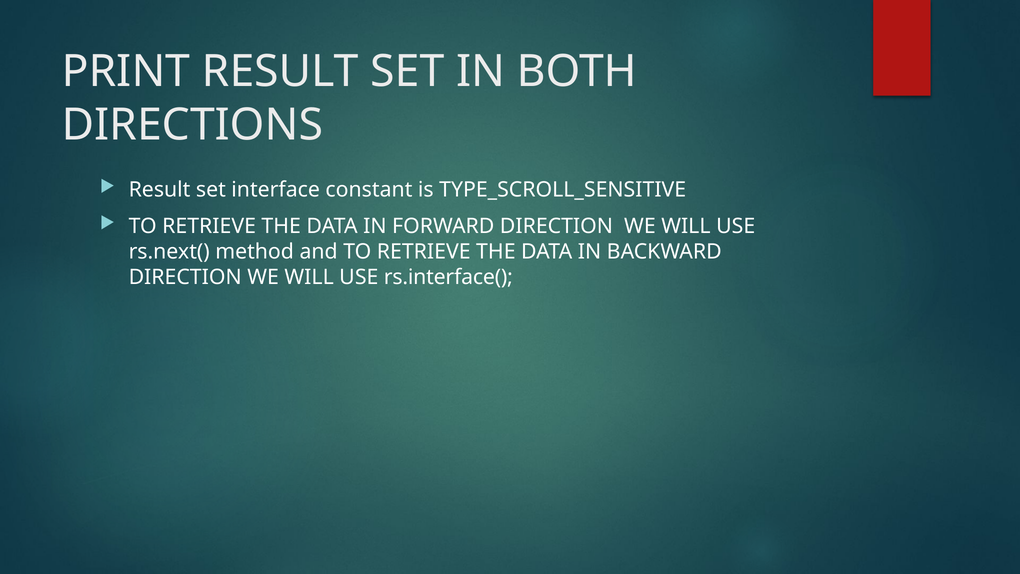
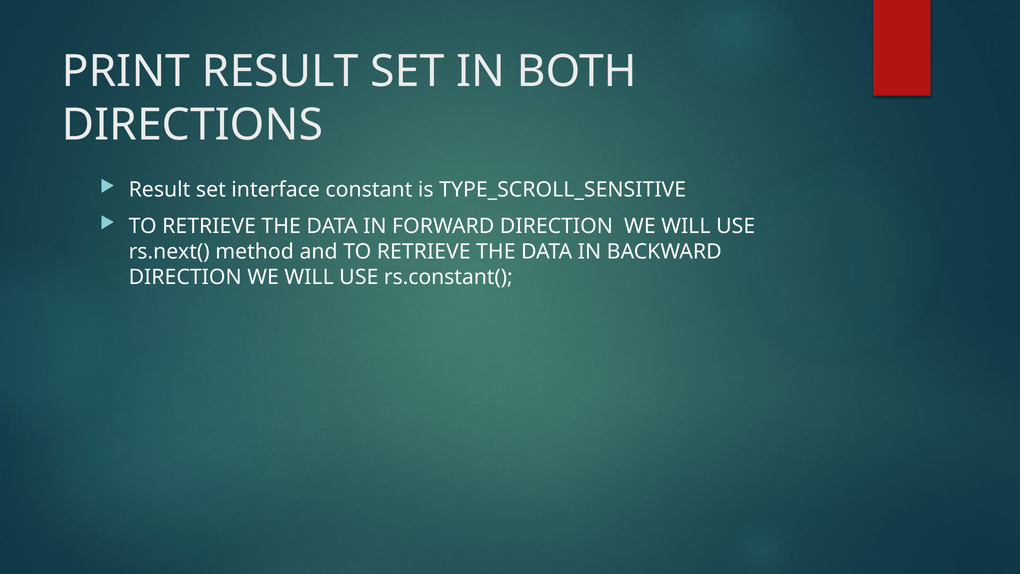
rs.interface(: rs.interface( -> rs.constant(
